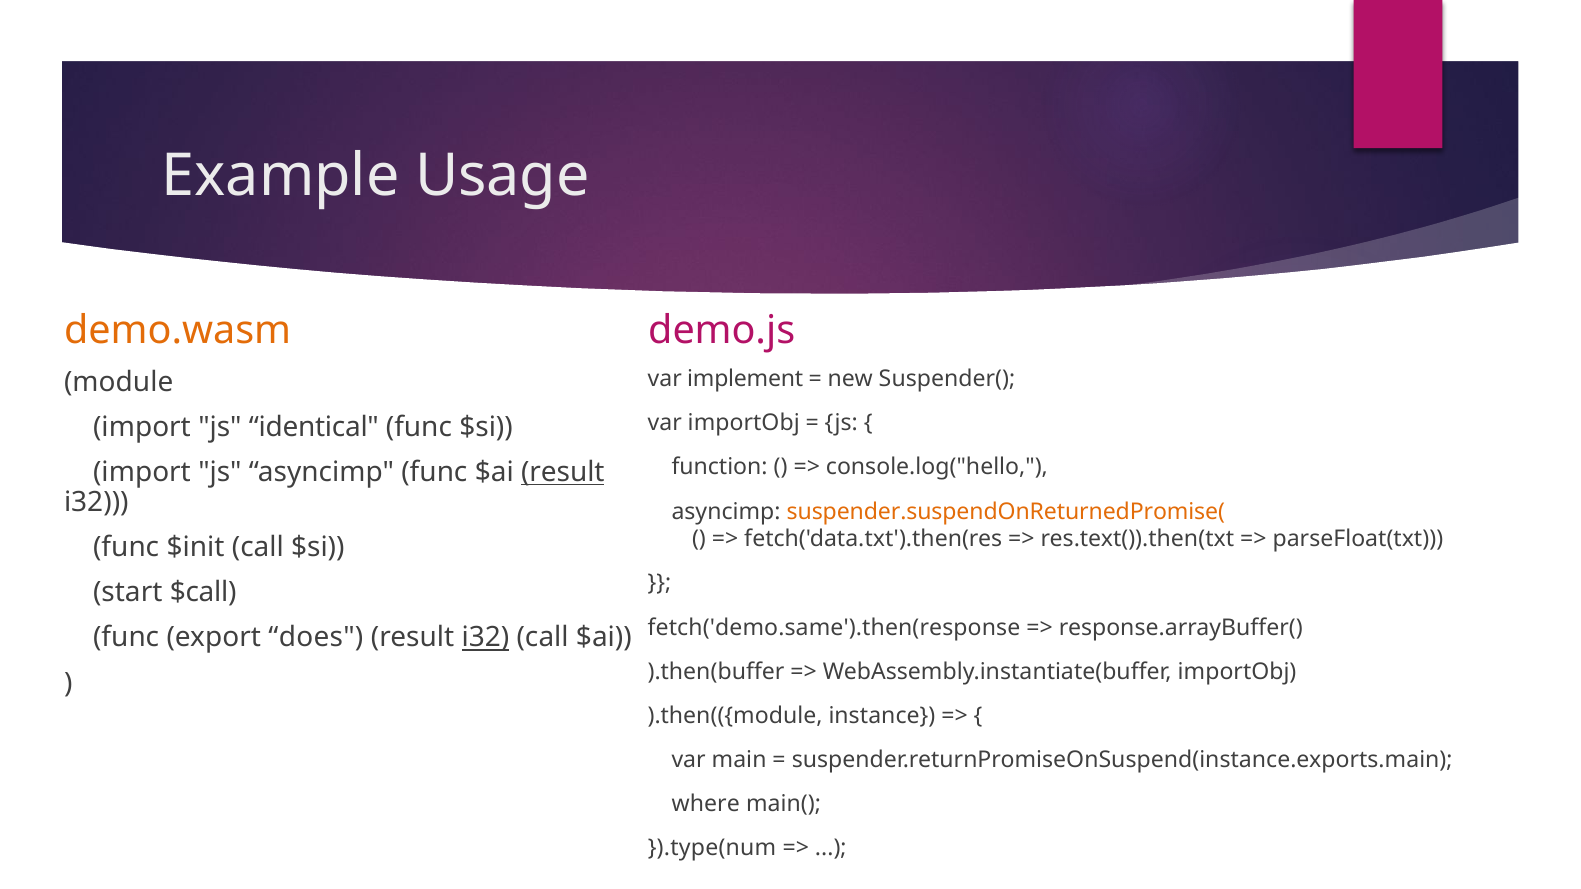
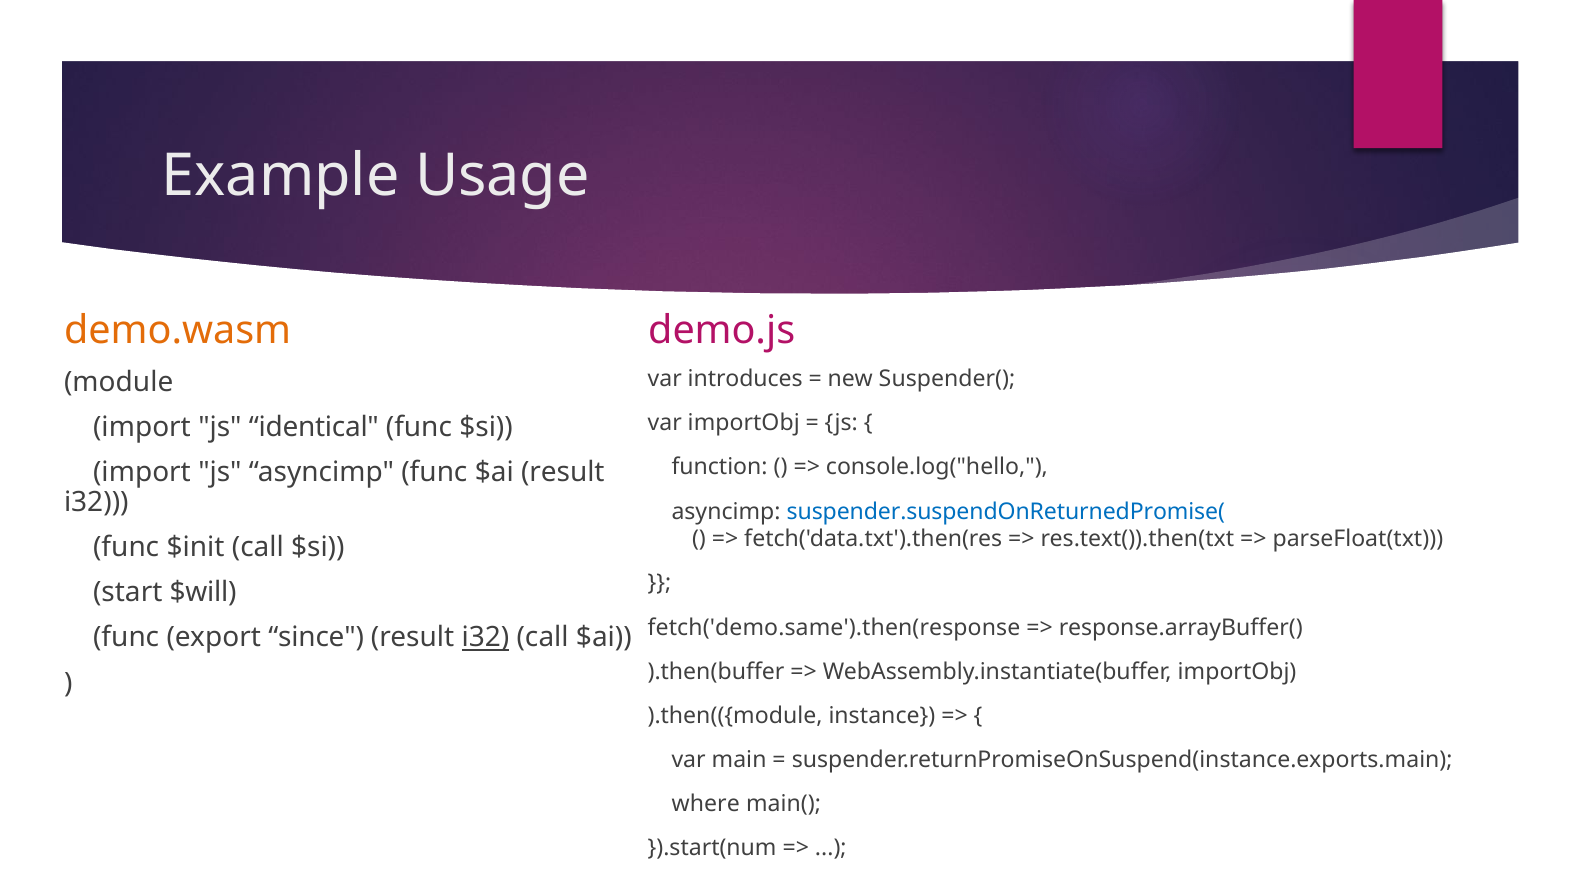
implement: implement -> introduces
result at (563, 473) underline: present -> none
suspender.suspendOnReturnedPromise( colour: orange -> blue
$call: $call -> $will
does: does -> since
}).type(num: }).type(num -> }).start(num
